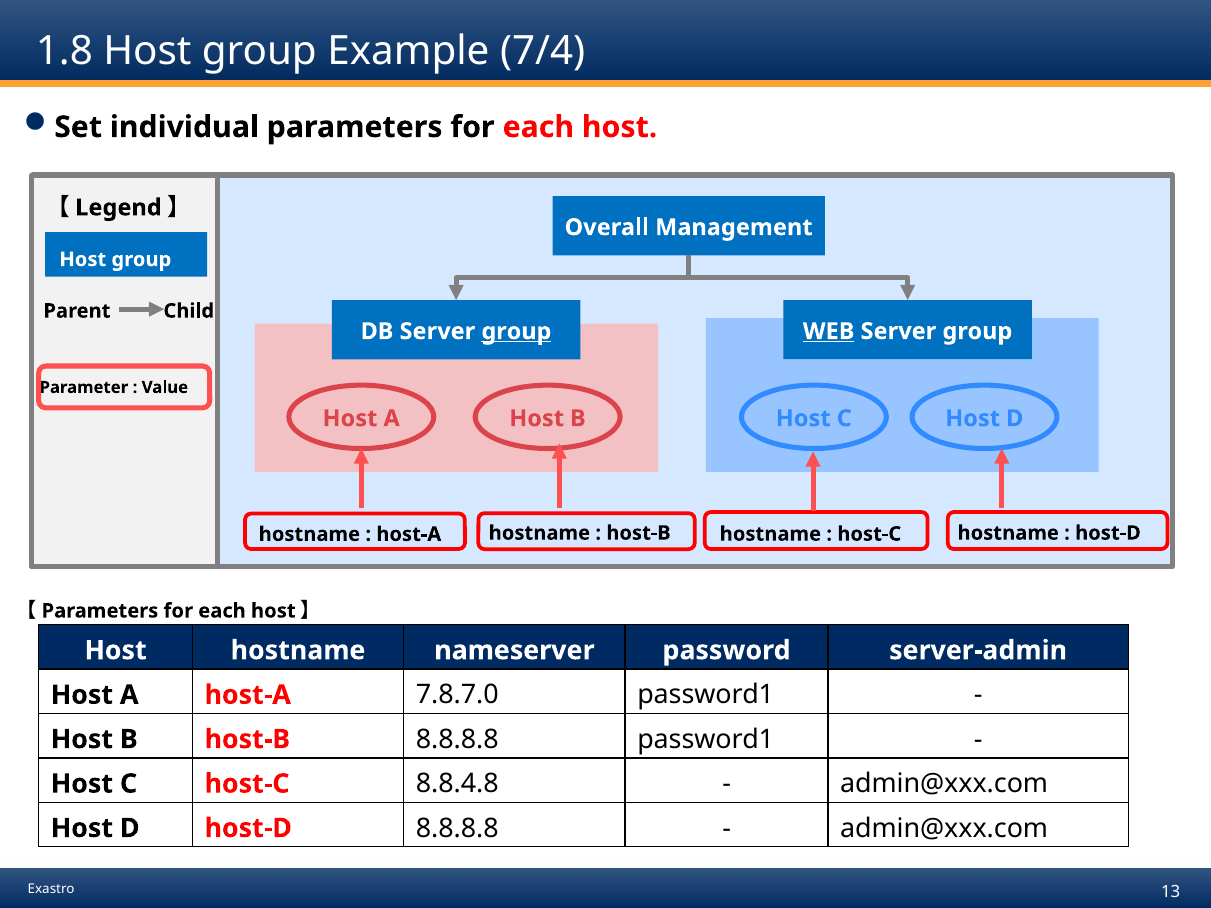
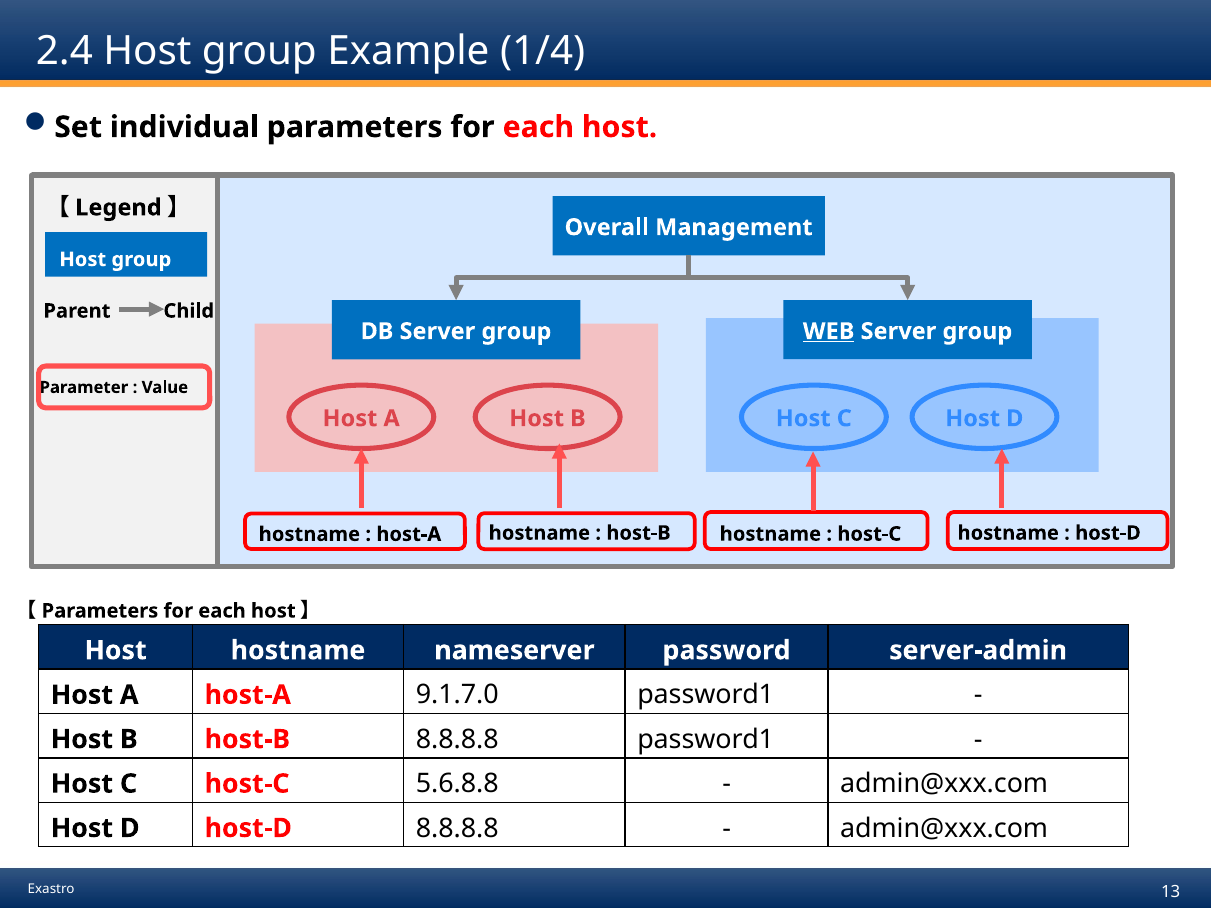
1.8: 1.8 -> 2.4
7/4: 7/4 -> 1/4
group at (516, 331) underline: present -> none
7.8.7.0: 7.8.7.0 -> 9.1.7.0
8.8.4.8: 8.8.4.8 -> 5.6.8.8
